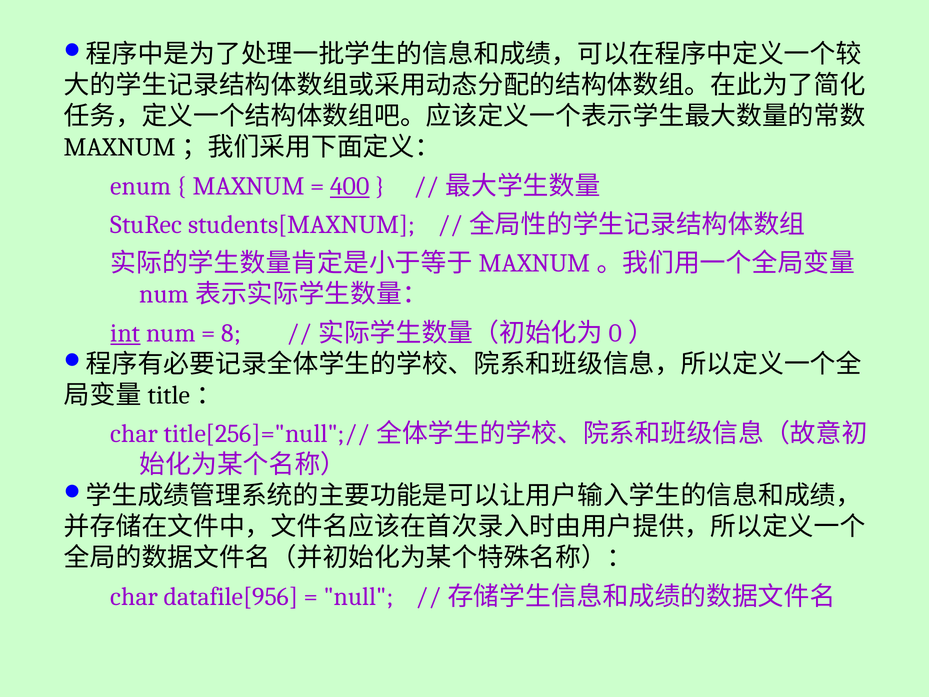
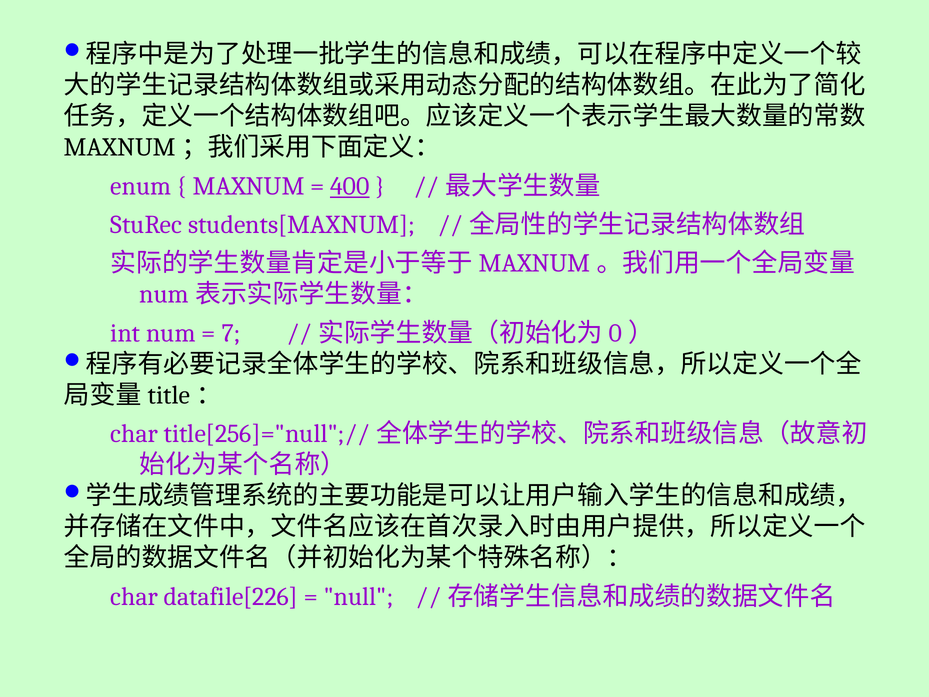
int underline: present -> none
8: 8 -> 7
datafile[956: datafile[956 -> datafile[226
